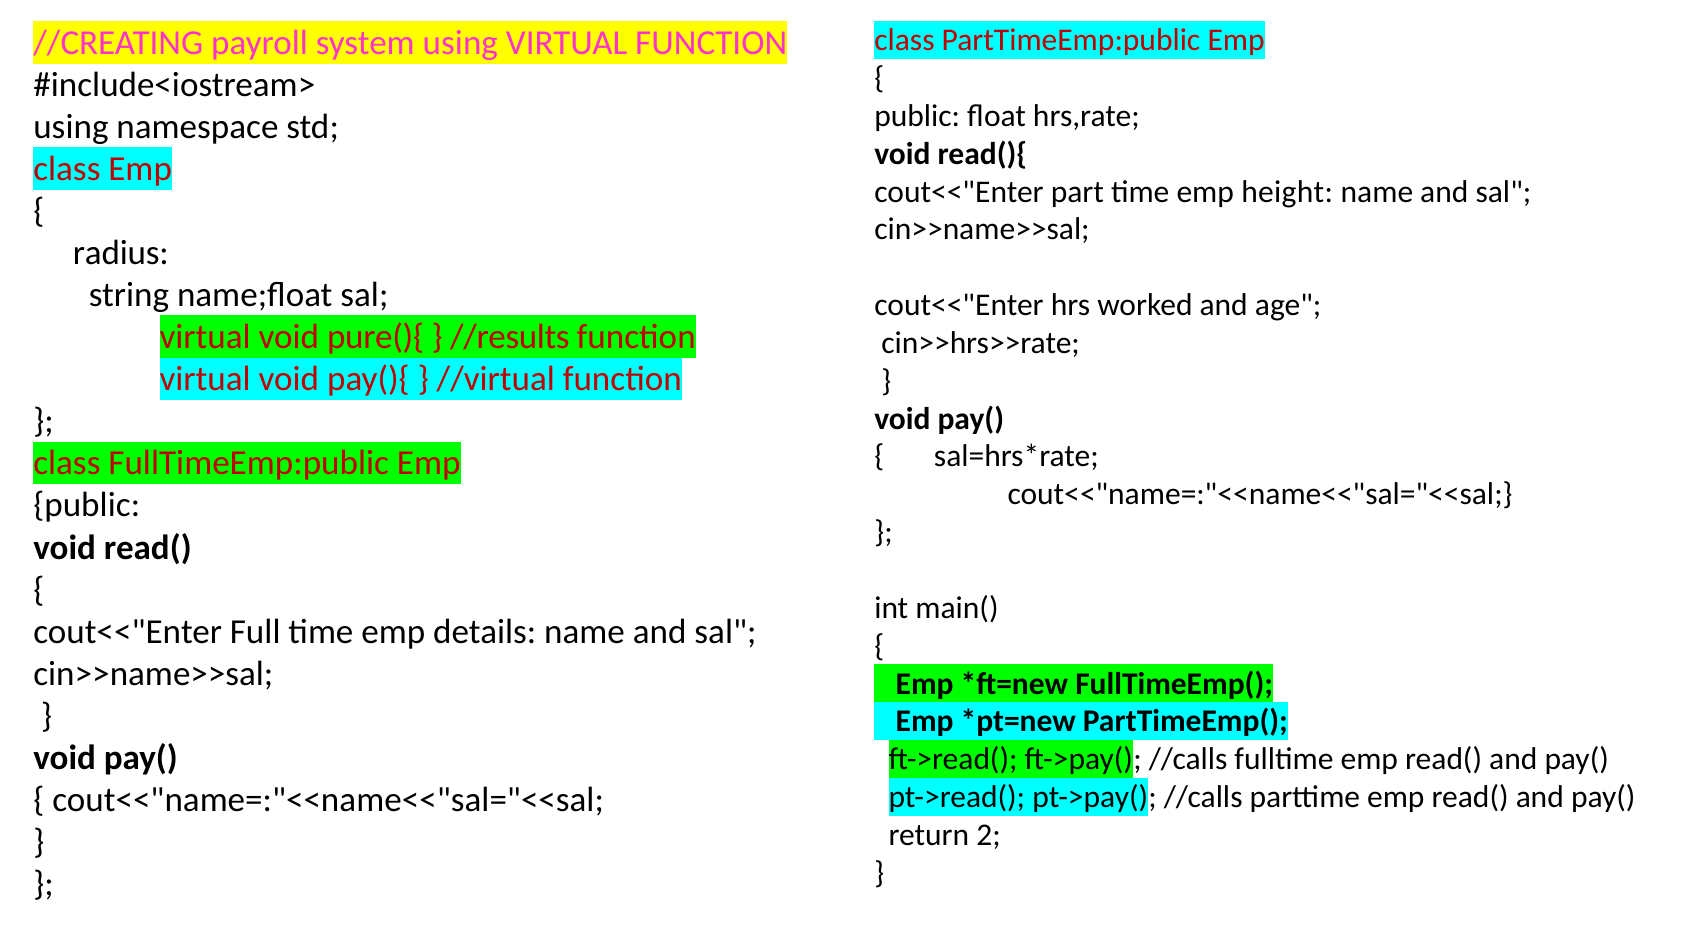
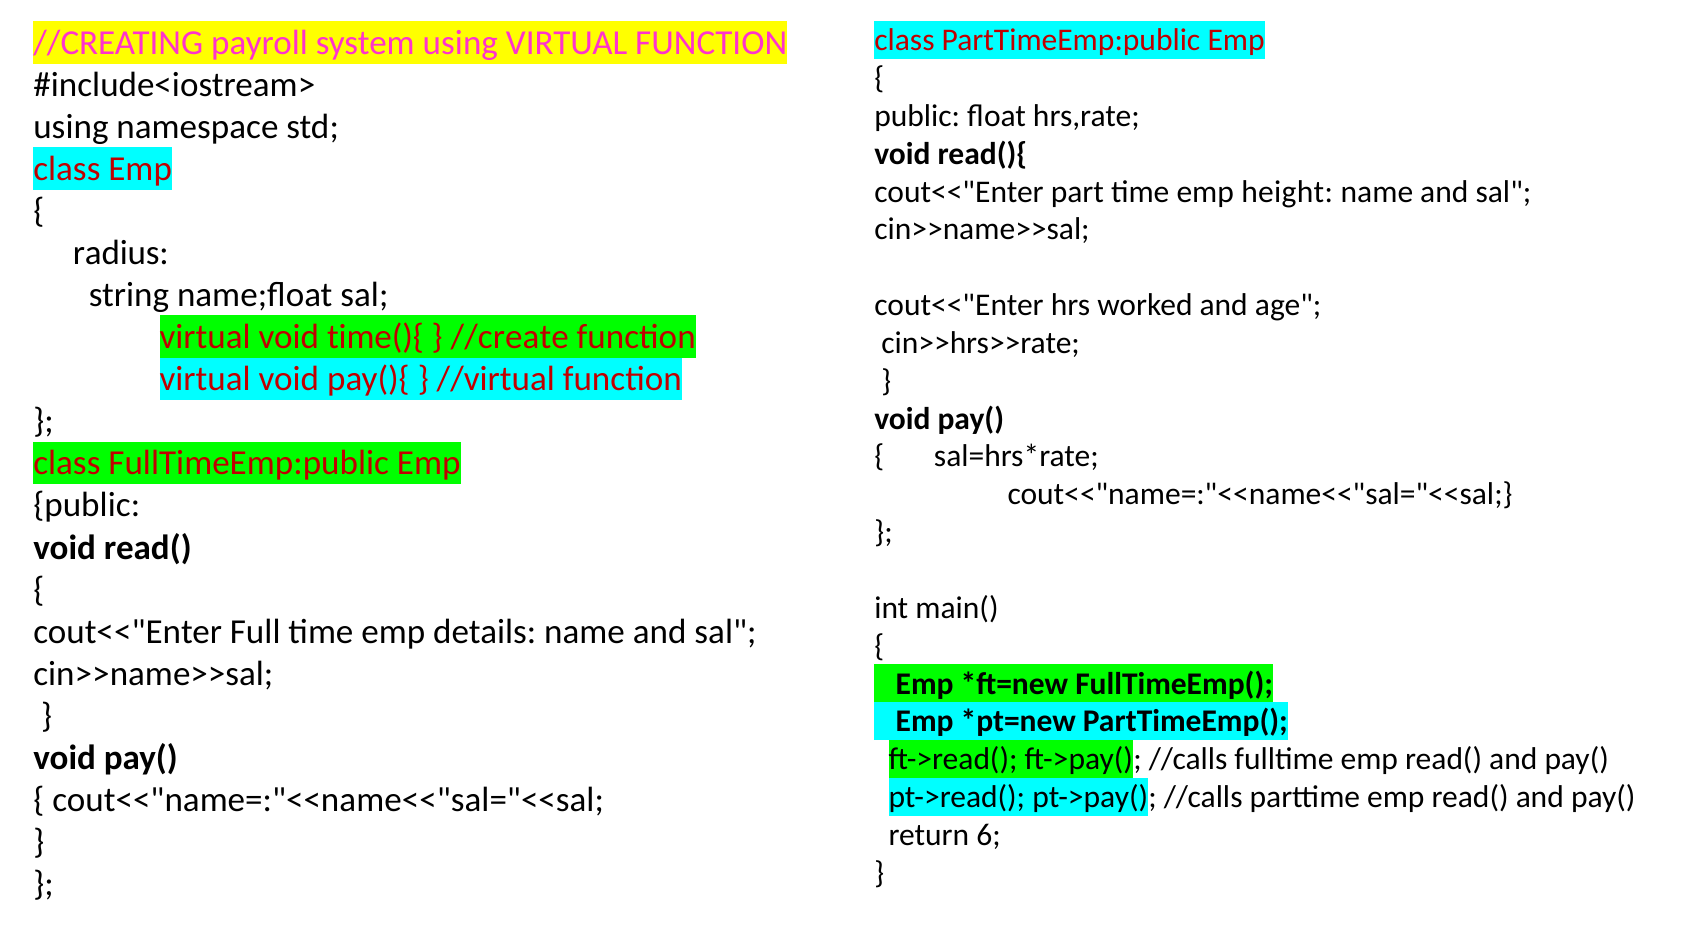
pure(){: pure(){ -> time(){
//results: //results -> //create
2: 2 -> 6
